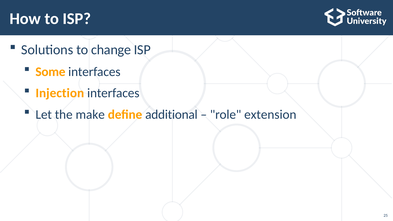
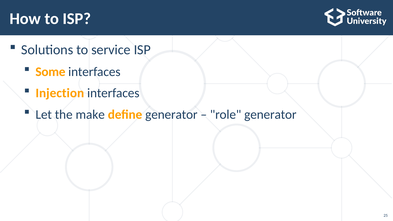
change: change -> service
define additional: additional -> generator
role extension: extension -> generator
